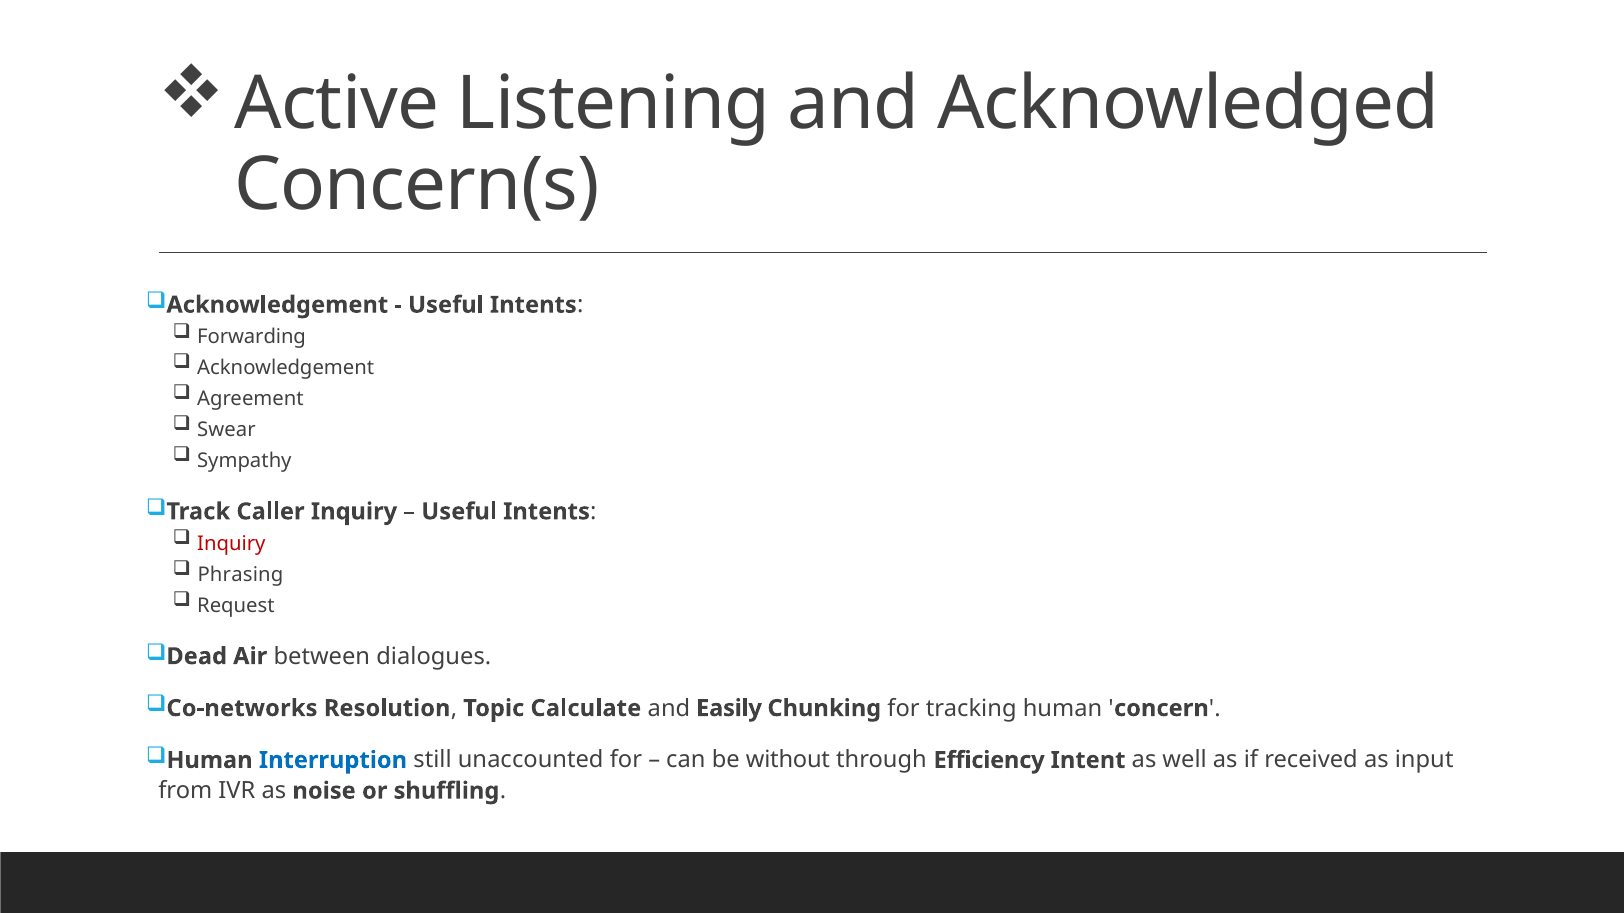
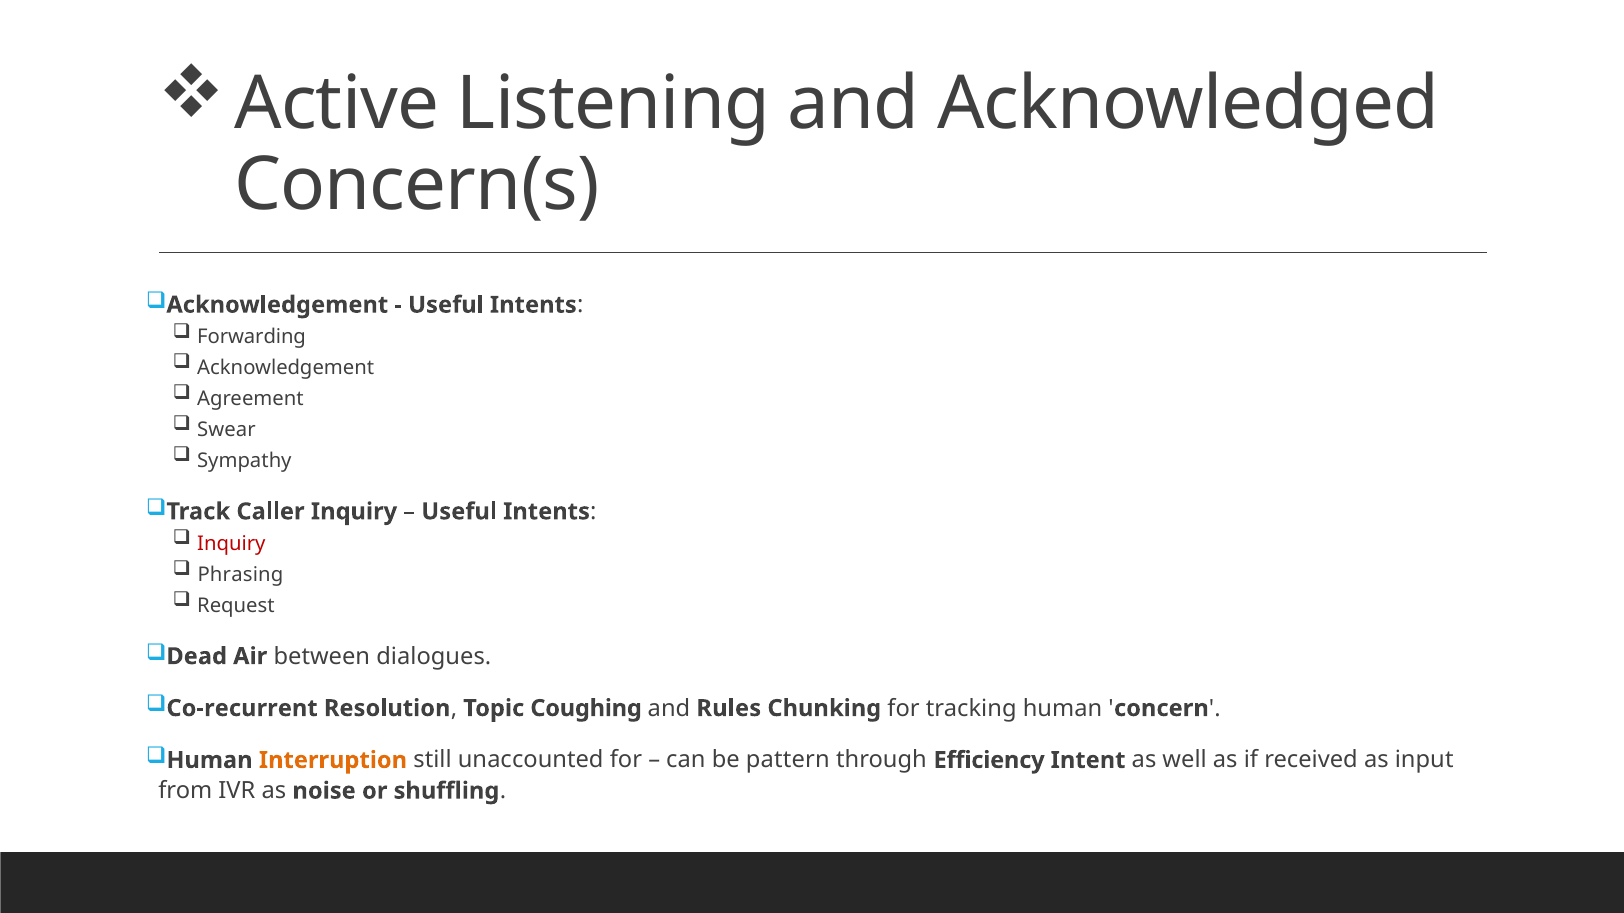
Co-networks: Co-networks -> Co-recurrent
Calculate: Calculate -> Coughing
Easily: Easily -> Rules
Interruption colour: blue -> orange
without: without -> pattern
